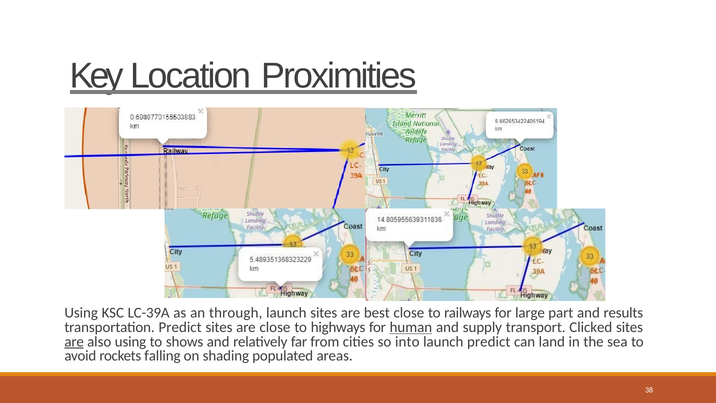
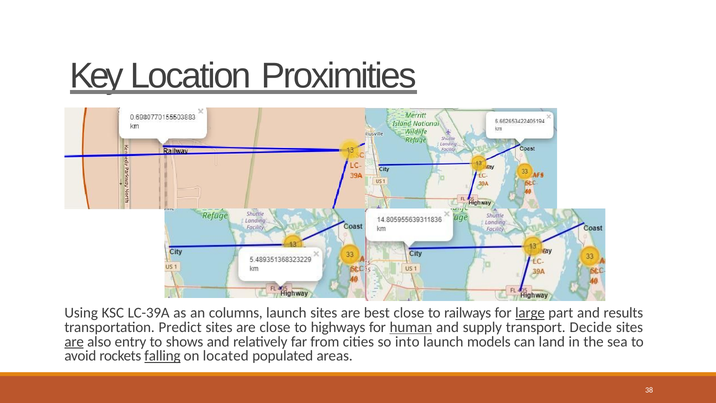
through: through -> columns
large underline: none -> present
Clicked: Clicked -> Decide
also using: using -> entry
launch predict: predict -> models
falling underline: none -> present
shading: shading -> located
